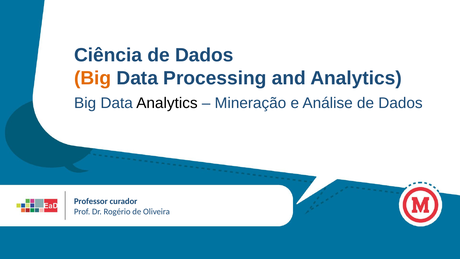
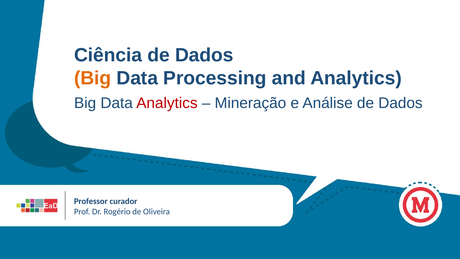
Analytics at (167, 103) colour: black -> red
